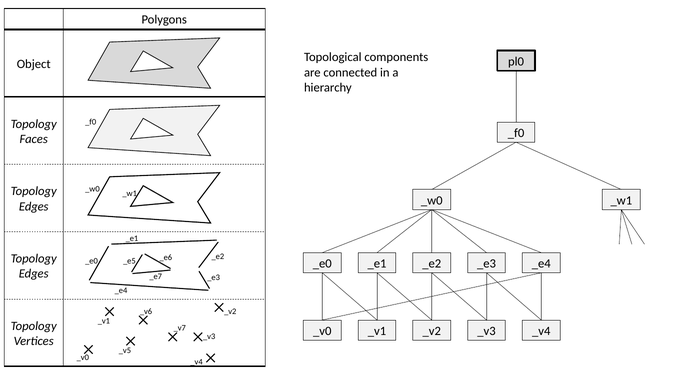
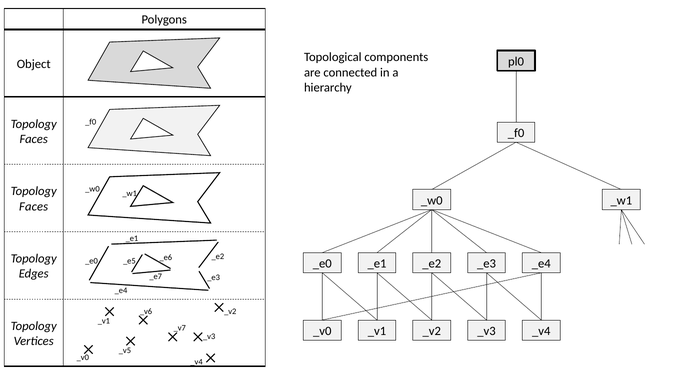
Edges at (34, 206): Edges -> Faces
